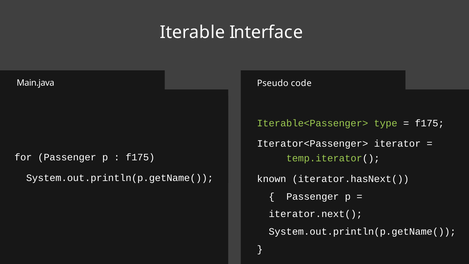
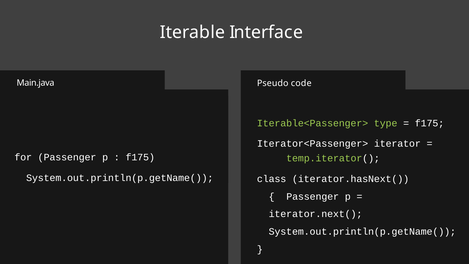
known: known -> class
